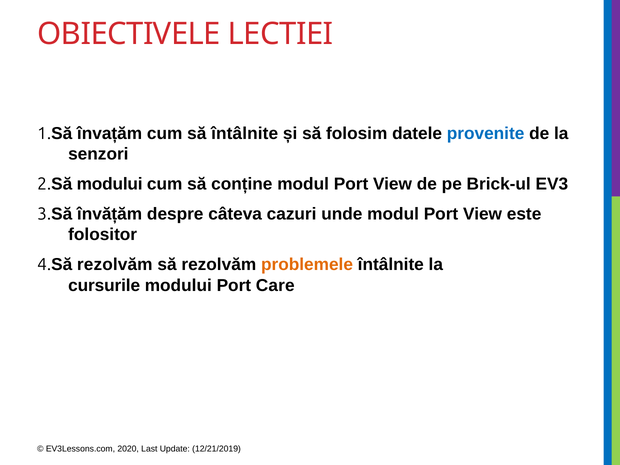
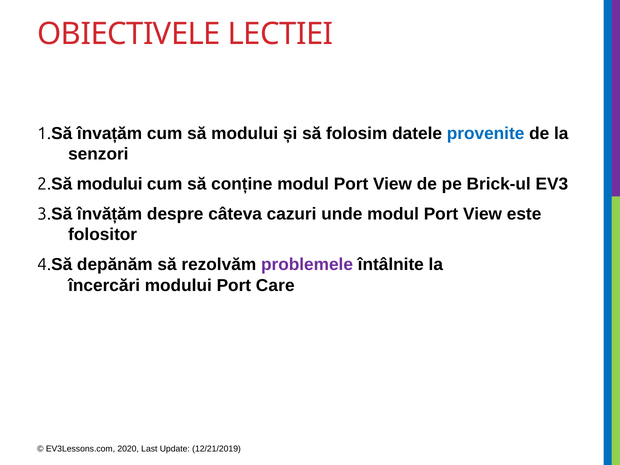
să întâlnite: întâlnite -> modului
4.Să rezolvăm: rezolvăm -> depănăm
problemele colour: orange -> purple
cursurile: cursurile -> încercări
